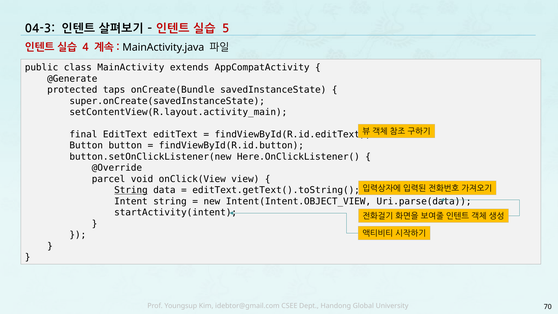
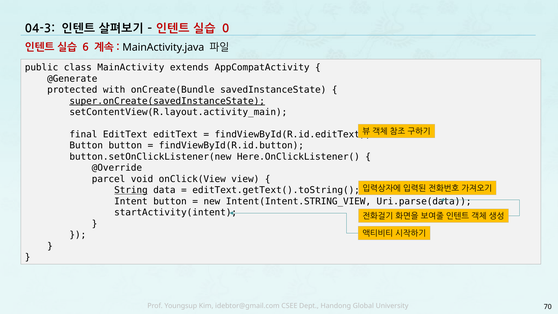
5: 5 -> 0
4: 4 -> 6
taps: taps -> with
super.onCreate(savedInstanceState underline: none -> present
Intent string: string -> button
Intent(Intent.OBJECT_VIEW: Intent(Intent.OBJECT_VIEW -> Intent(Intent.STRING_VIEW
